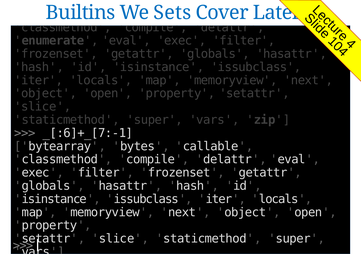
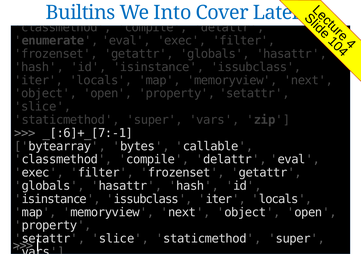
Sets: Sets -> Into
